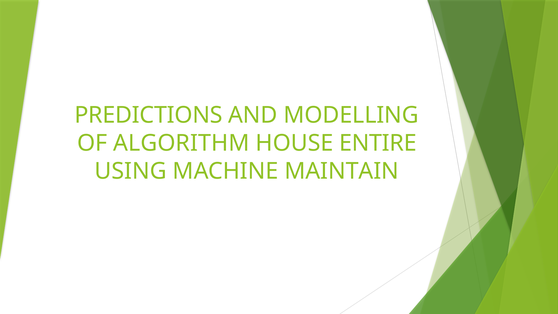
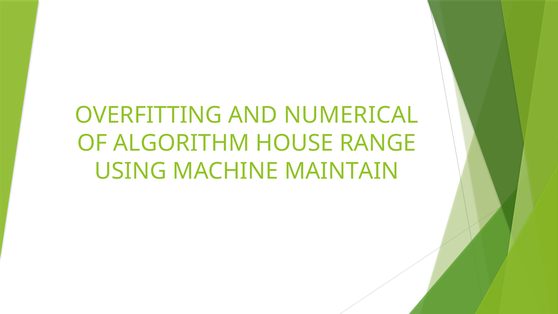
PREDICTIONS: PREDICTIONS -> OVERFITTING
MODELLING: MODELLING -> NUMERICAL
ENTIRE: ENTIRE -> RANGE
